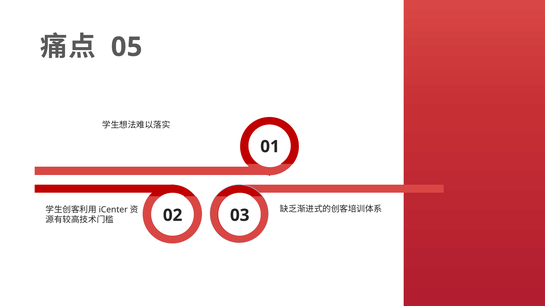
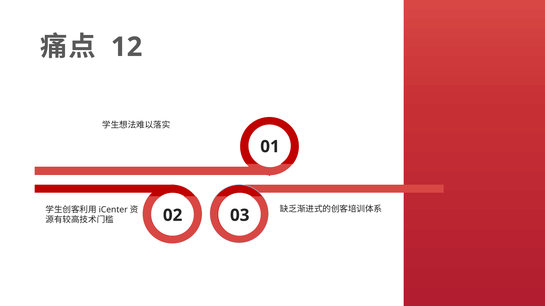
05: 05 -> 12
